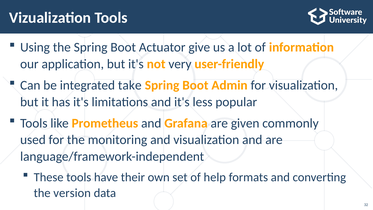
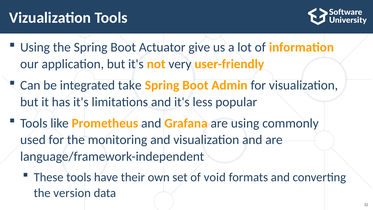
are given: given -> using
help: help -> void
